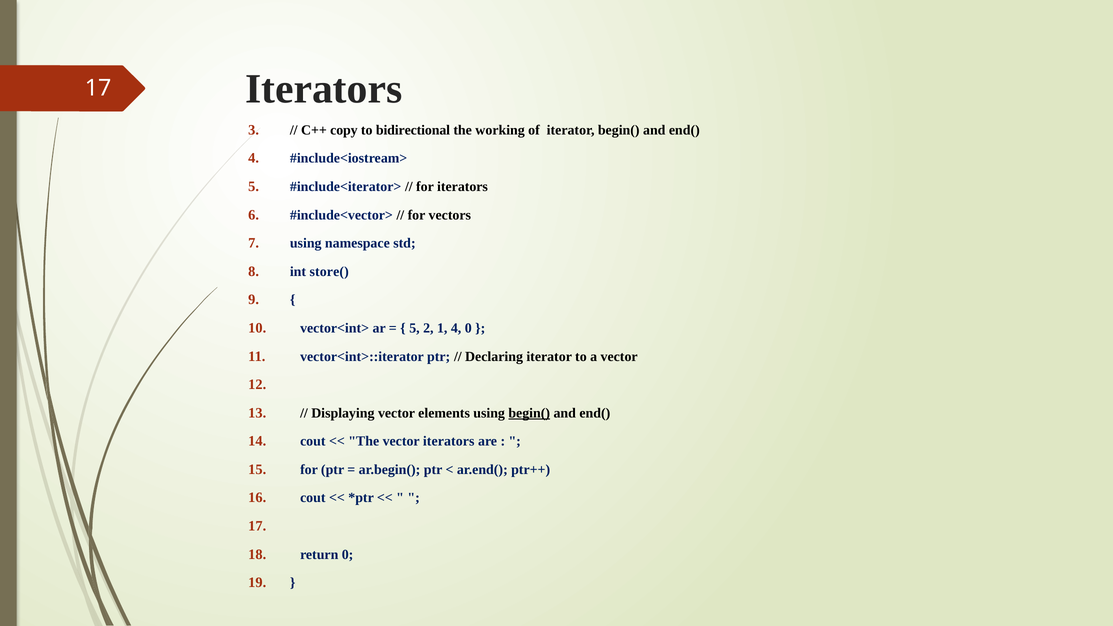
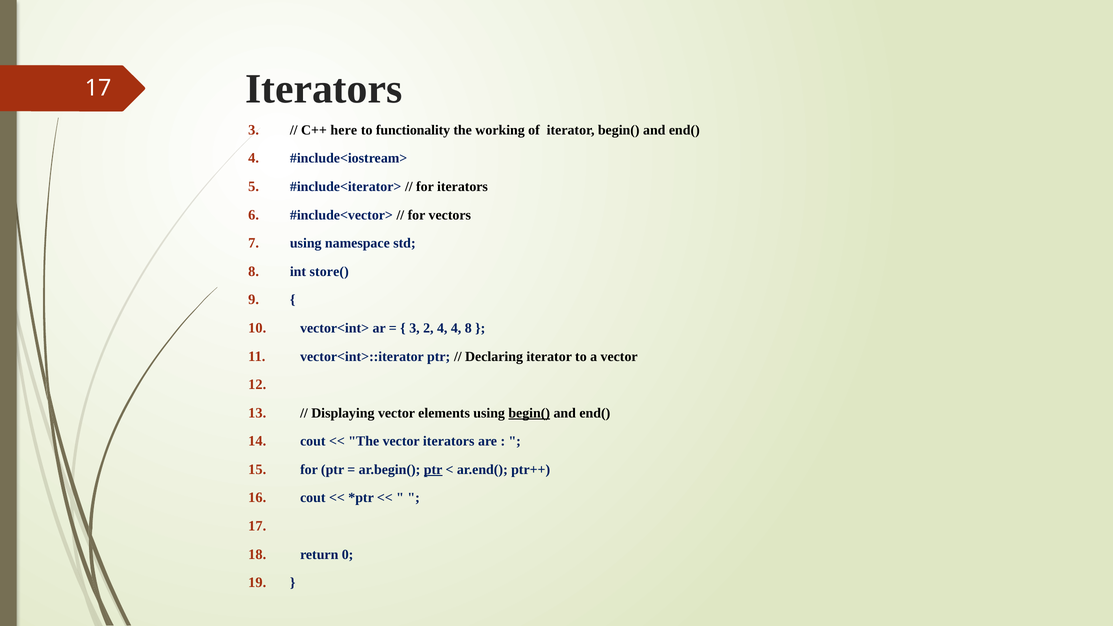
copy: copy -> here
bidirectional: bidirectional -> functionality
5 at (414, 328): 5 -> 3
2 1: 1 -> 4
4 0: 0 -> 8
ptr at (433, 470) underline: none -> present
